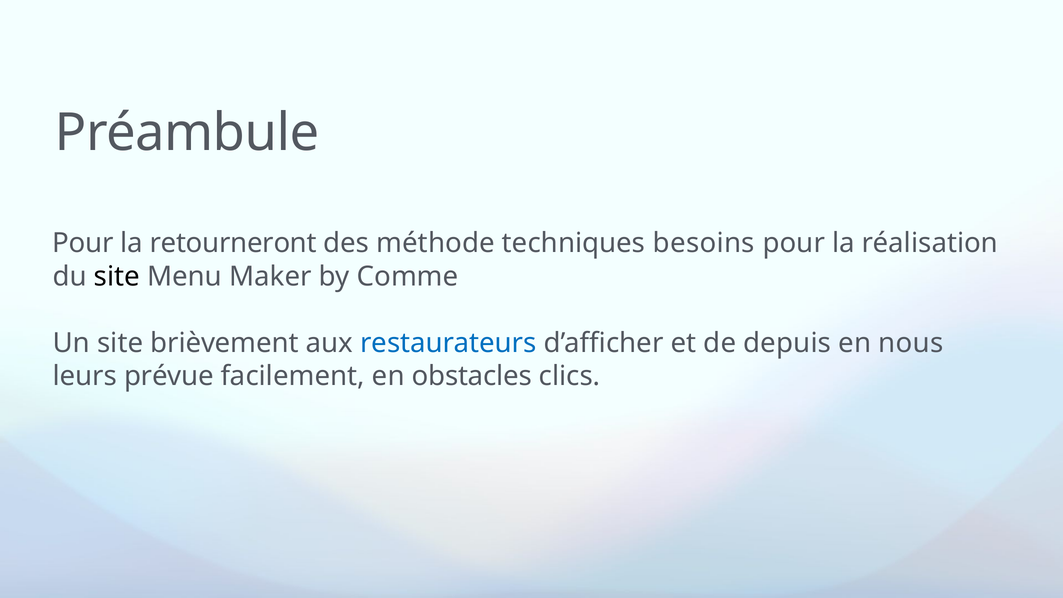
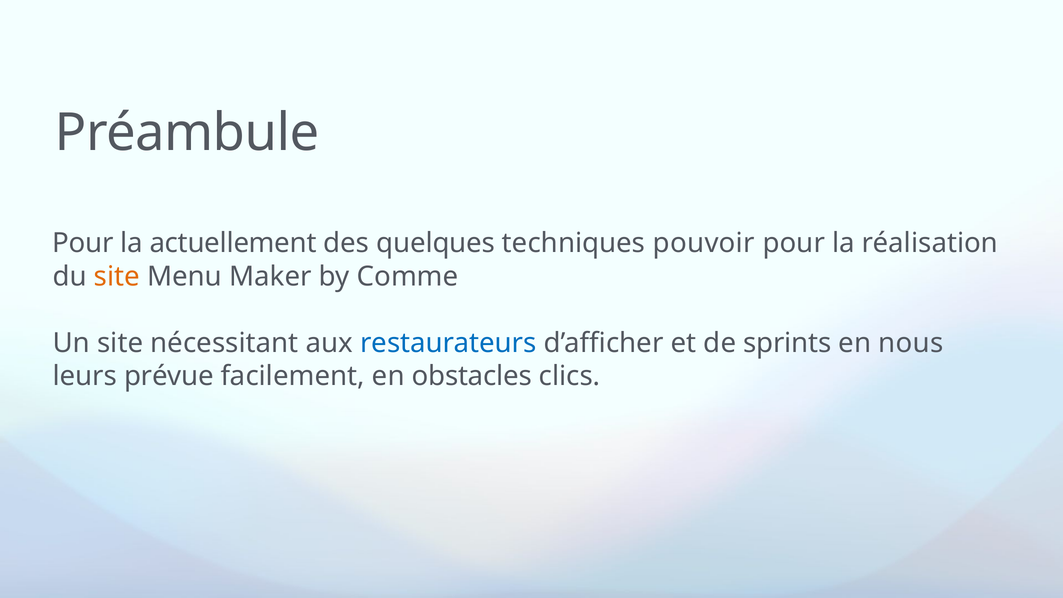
retourneront: retourneront -> actuellement
méthode: méthode -> quelques
besoins: besoins -> pouvoir
site at (117, 276) colour: black -> orange
brièvement: brièvement -> nécessitant
depuis: depuis -> sprints
